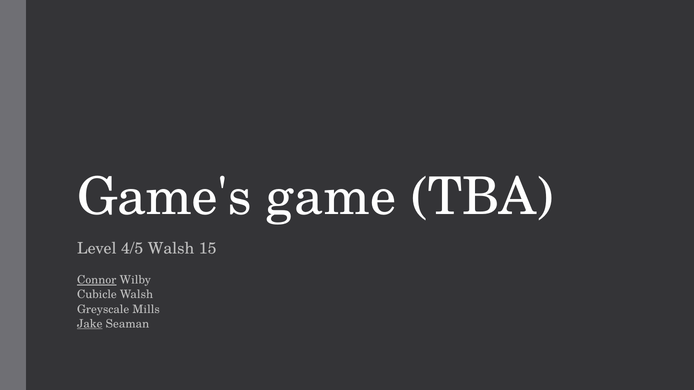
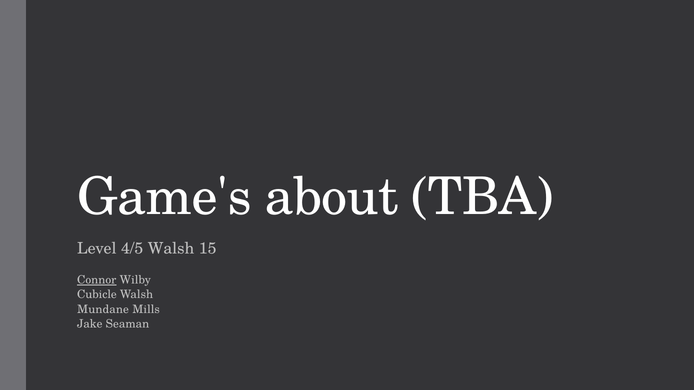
game: game -> about
Greyscale: Greyscale -> Mundane
Jake underline: present -> none
